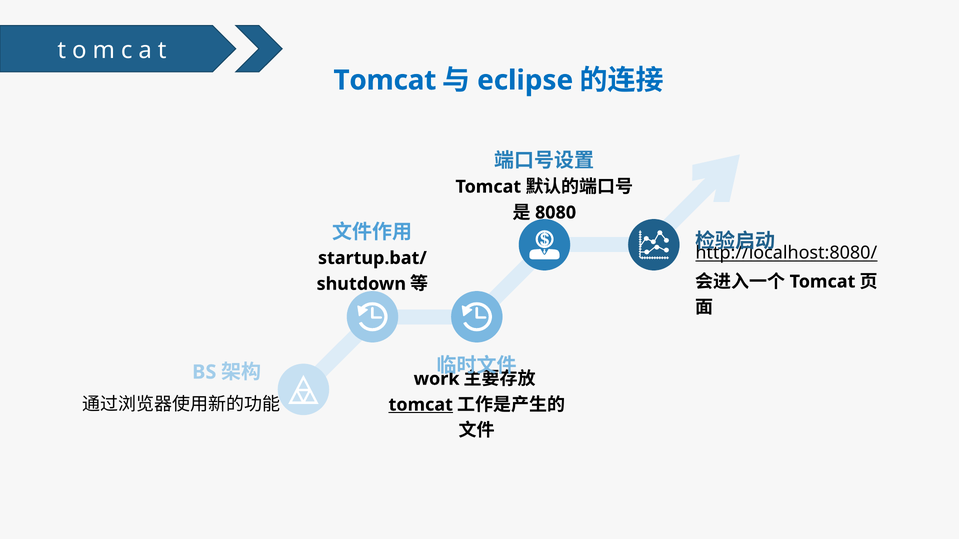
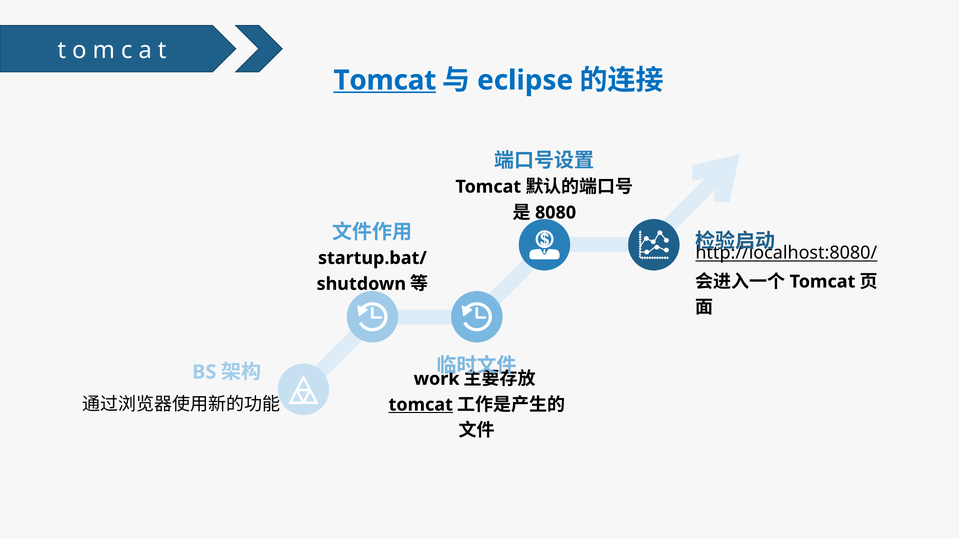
Tomcat at (385, 80) underline: none -> present
